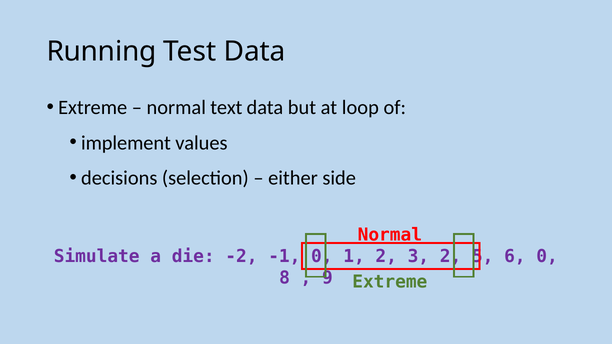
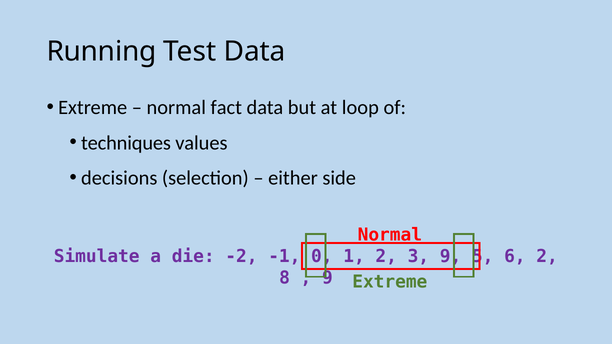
text: text -> fact
implement: implement -> techniques
3 2: 2 -> 9
6 0: 0 -> 2
